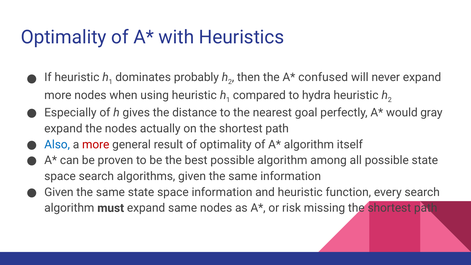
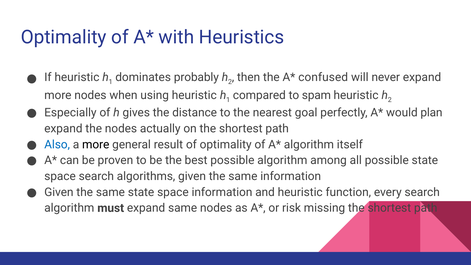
hydra: hydra -> spam
gray: gray -> plan
more at (96, 144) colour: red -> black
